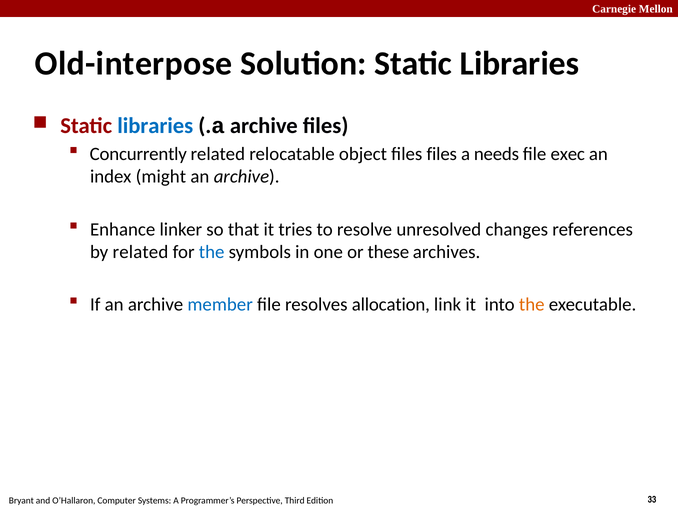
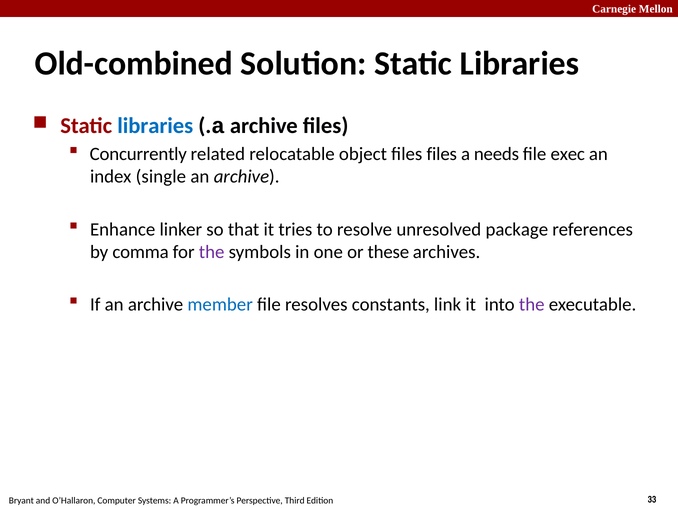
Old-interpose: Old-interpose -> Old-combined
might: might -> single
changes: changes -> package
by related: related -> comma
the at (212, 252) colour: blue -> purple
allocation: allocation -> constants
the at (532, 305) colour: orange -> purple
